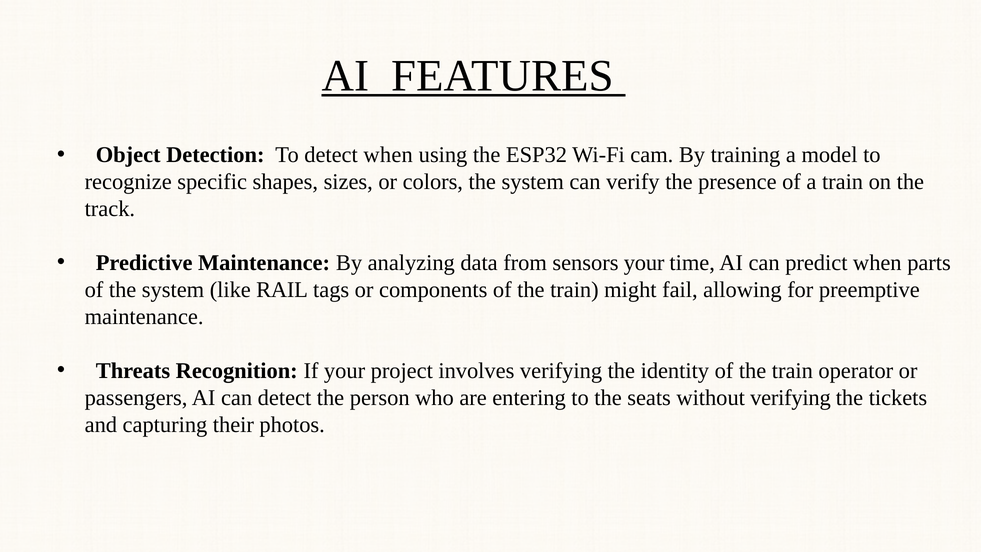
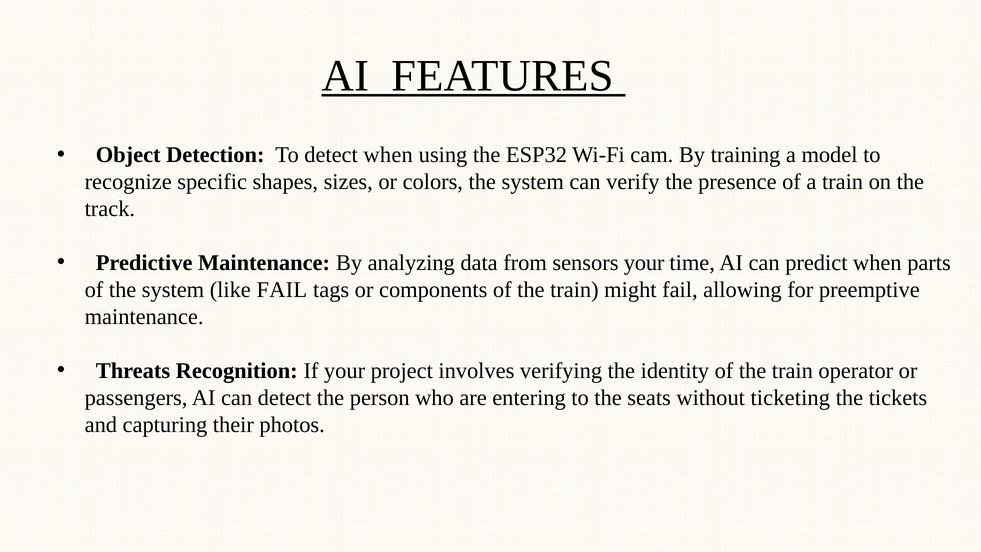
like RAIL: RAIL -> FAIL
without verifying: verifying -> ticketing
